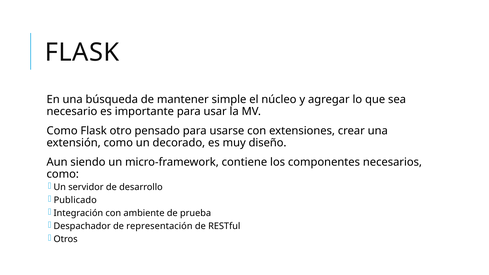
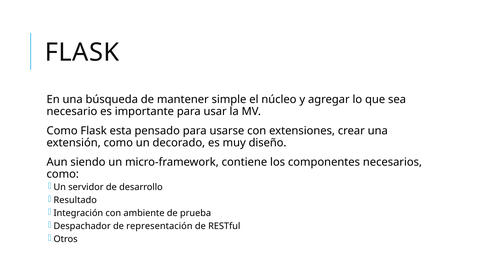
otro: otro -> esta
Publicado: Publicado -> Resultado
